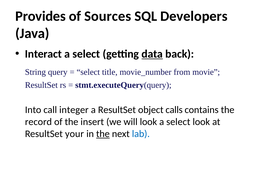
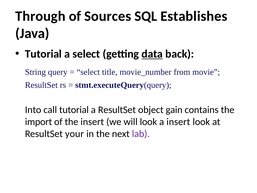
Provides: Provides -> Through
Developers: Developers -> Establishes
Interact at (43, 54): Interact -> Tutorial
call integer: integer -> tutorial
calls: calls -> gain
record: record -> import
select at (178, 122): select -> insert
the at (103, 134) underline: present -> none
lab colour: blue -> purple
